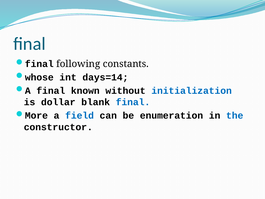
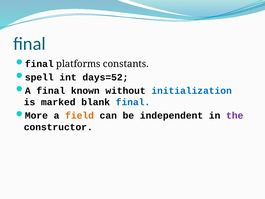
following: following -> platforms
whose: whose -> spell
days=14: days=14 -> days=52
dollar: dollar -> marked
field colour: blue -> orange
enumeration: enumeration -> independent
the colour: blue -> purple
